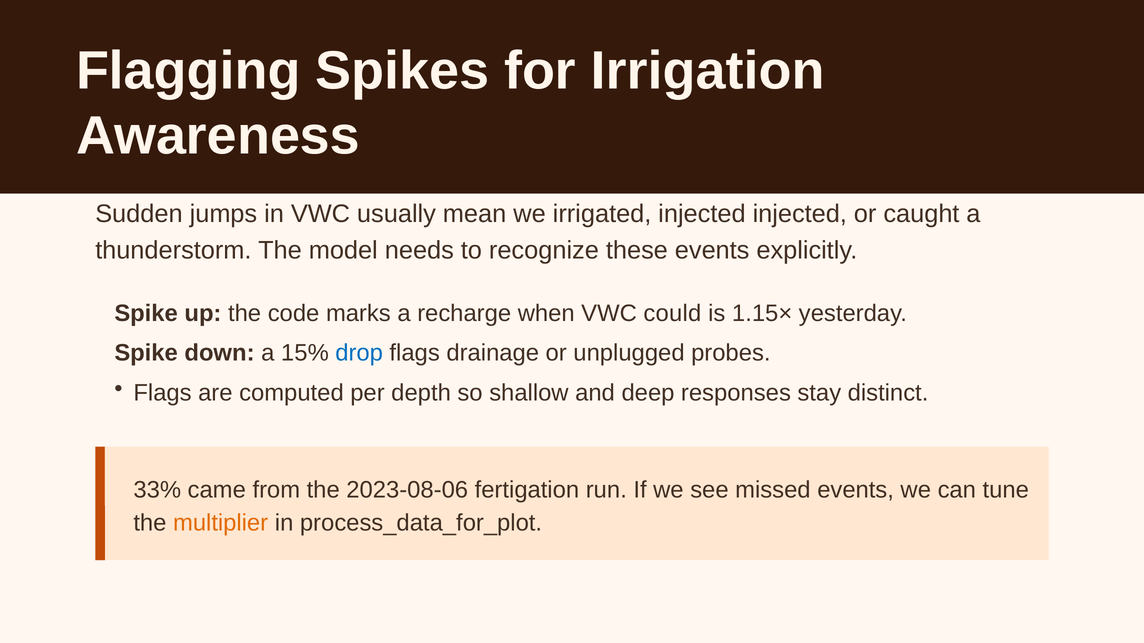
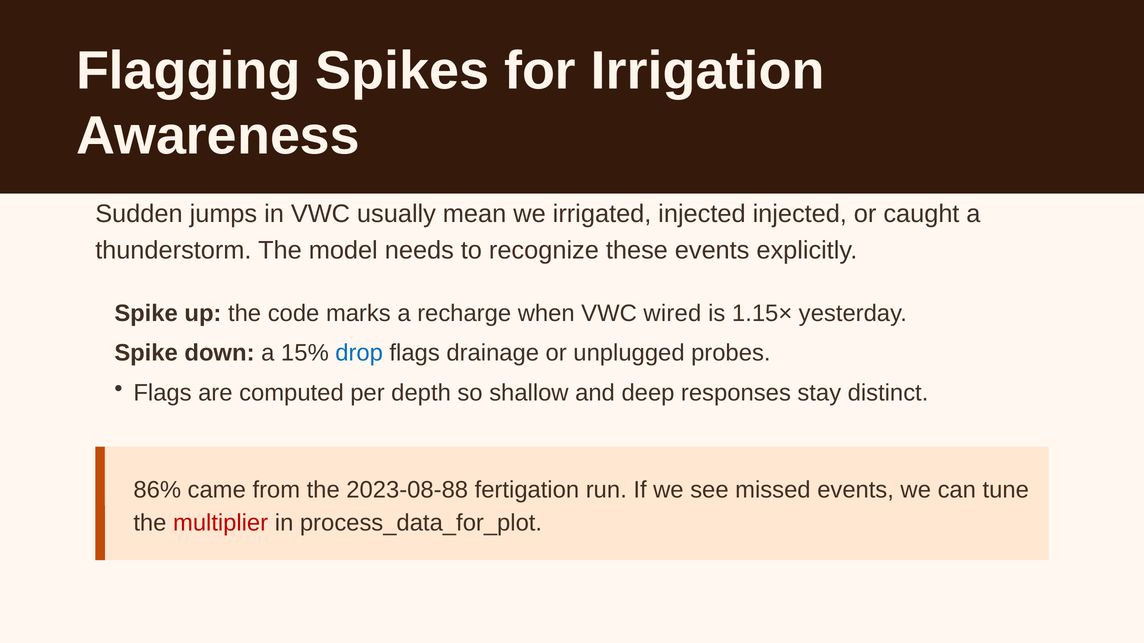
could: could -> wired
33%: 33% -> 86%
2023‑08‑06: 2023‑08‑06 -> 2023‑08‑88
multiplier colour: orange -> red
